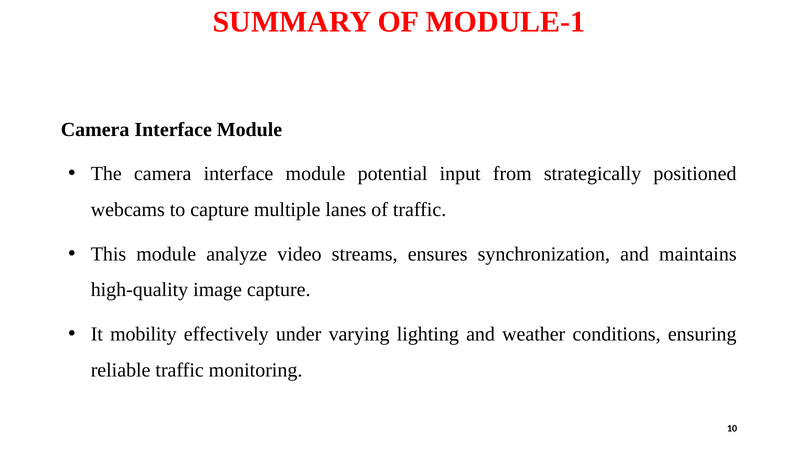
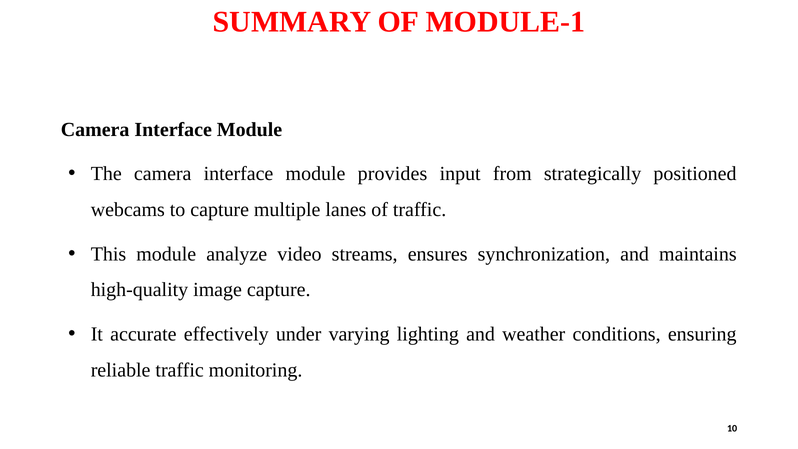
potential: potential -> provides
mobility: mobility -> accurate
